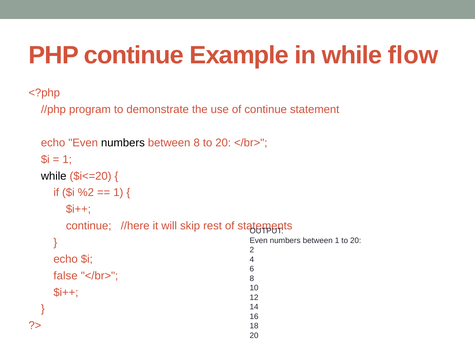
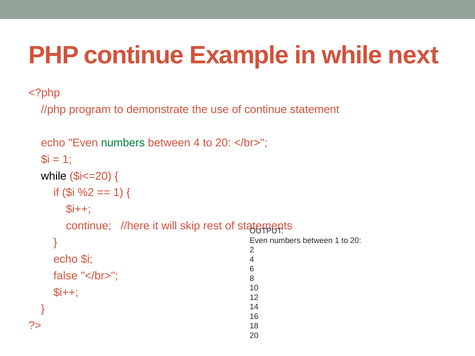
flow: flow -> next
numbers at (123, 143) colour: black -> green
between 8: 8 -> 4
